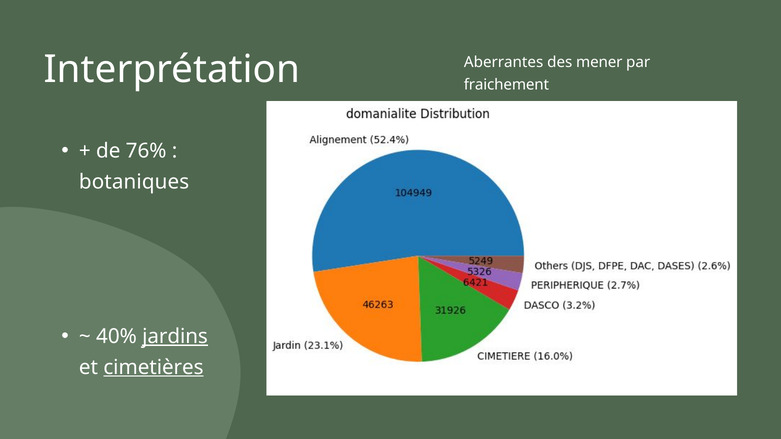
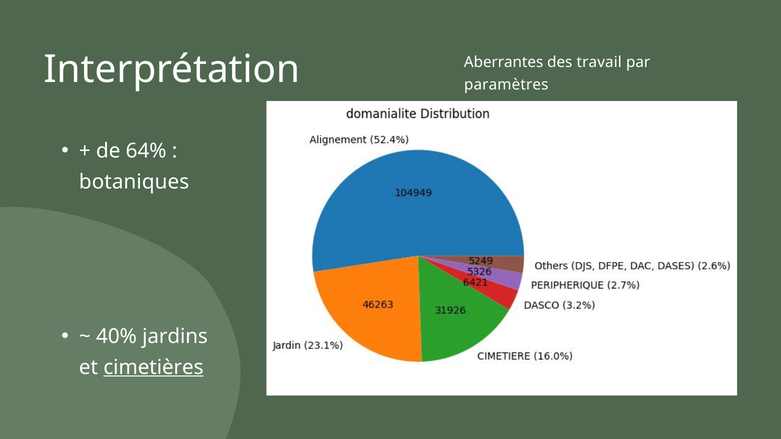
mener: mener -> travail
fraichement: fraichement -> paramètres
76%: 76% -> 64%
jardins underline: present -> none
